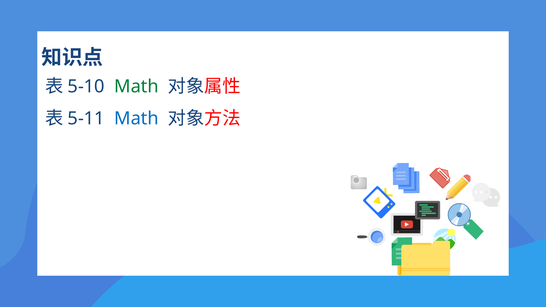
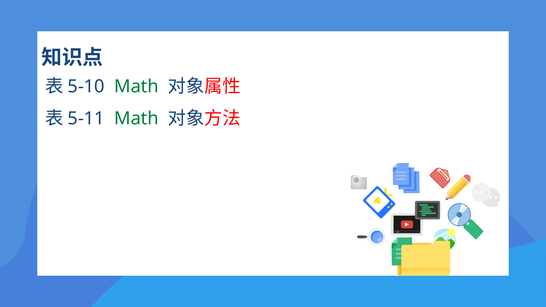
Math at (136, 119) colour: blue -> green
